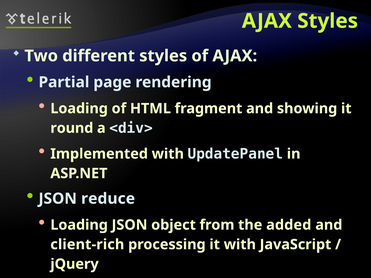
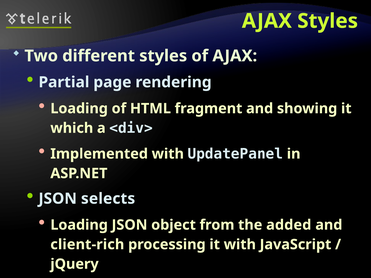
round: round -> which
reduce: reduce -> selects
